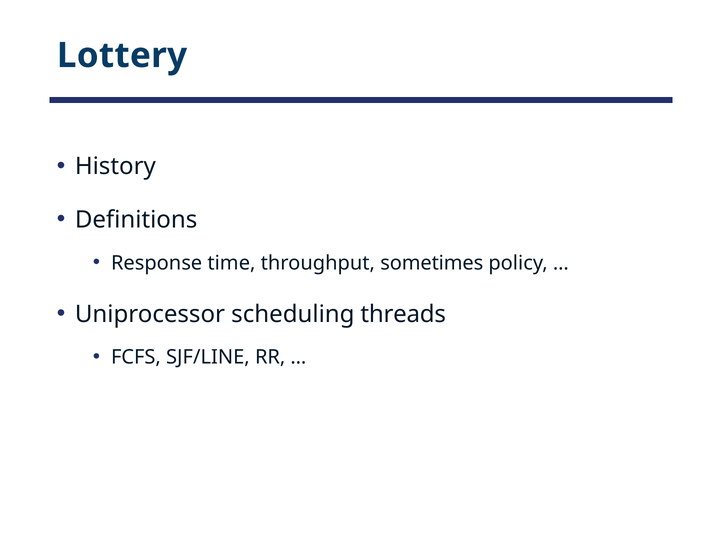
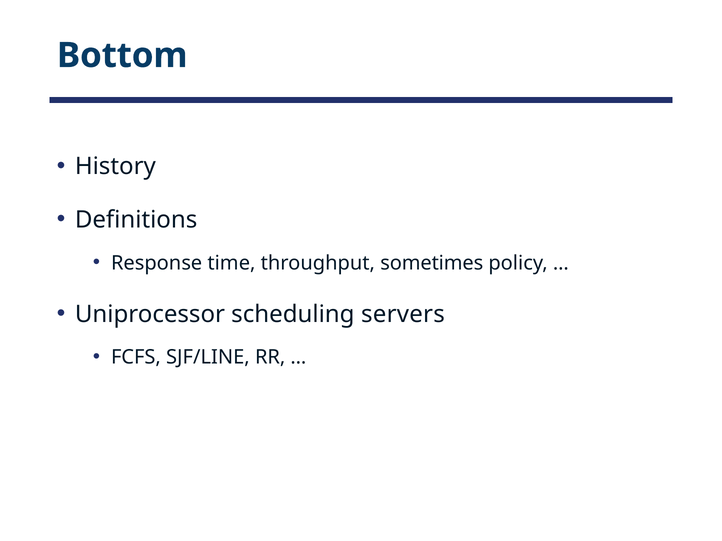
Lottery: Lottery -> Bottom
threads: threads -> servers
